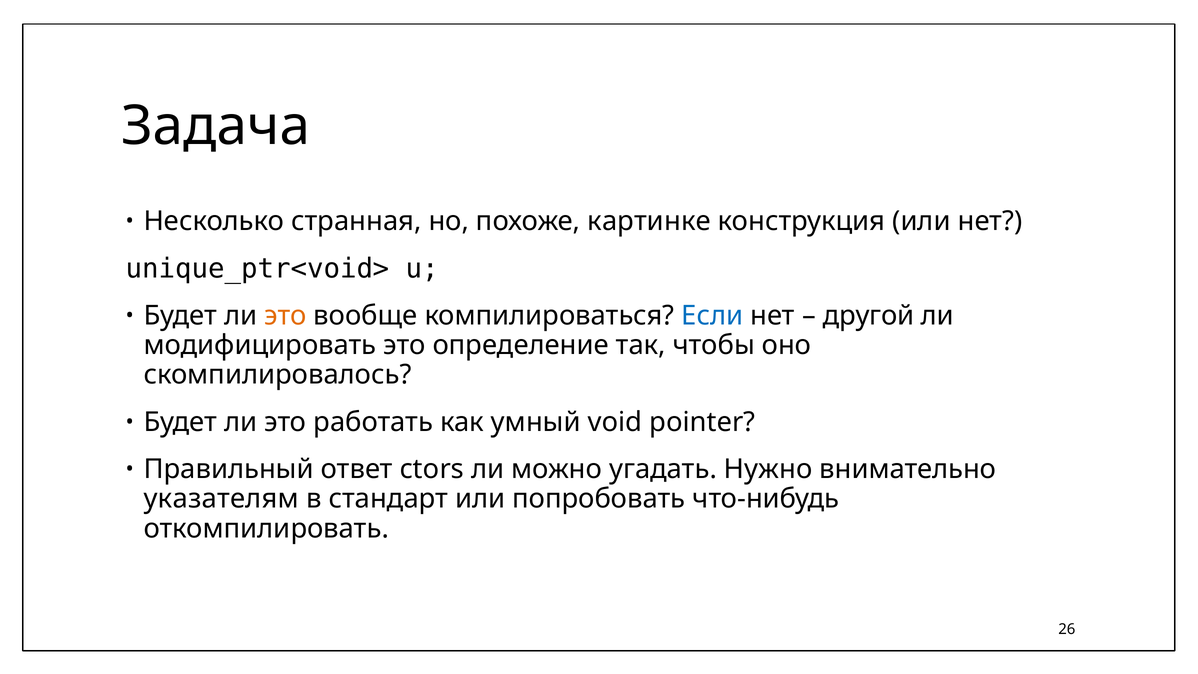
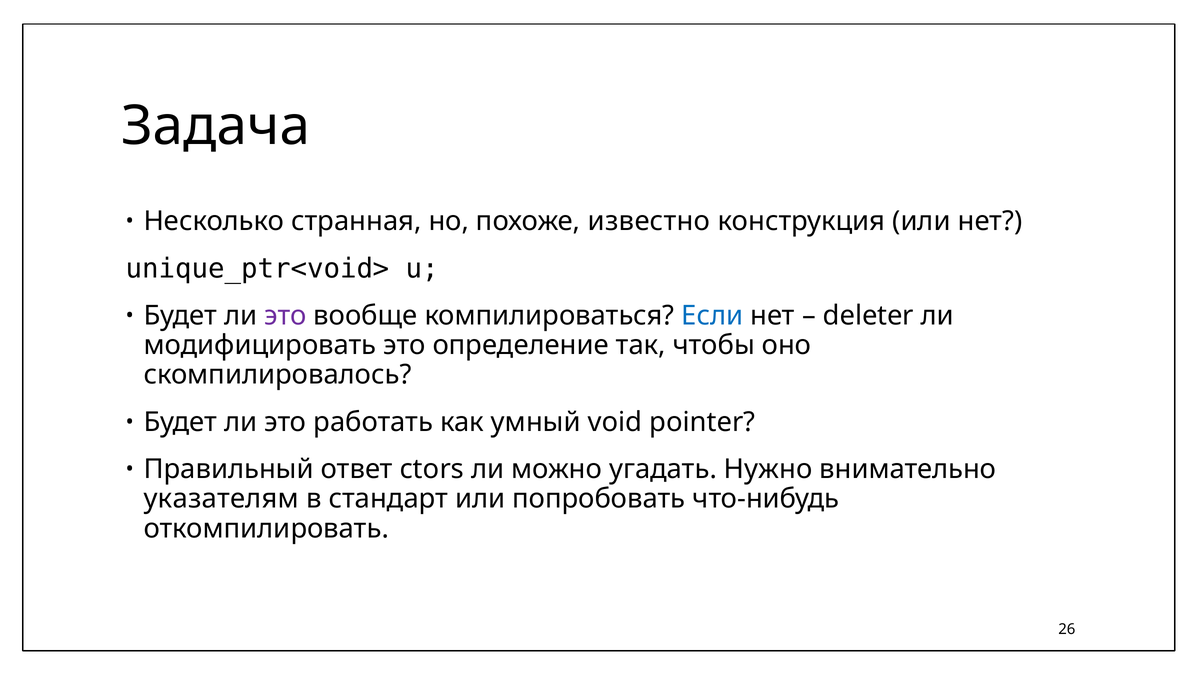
картинке: картинке -> известно
это at (285, 316) colour: orange -> purple
другой: другой -> deleter
